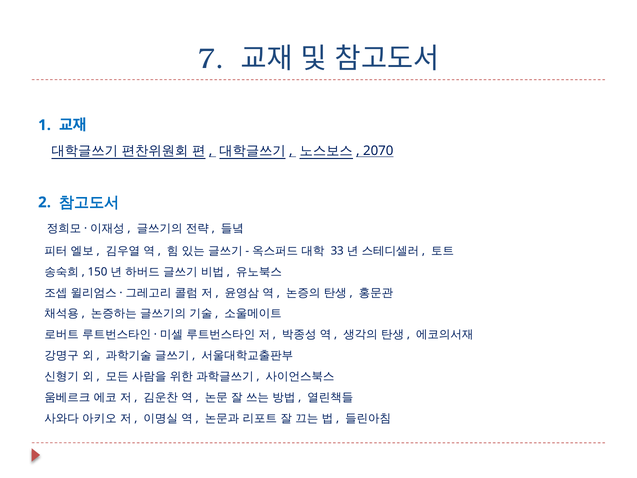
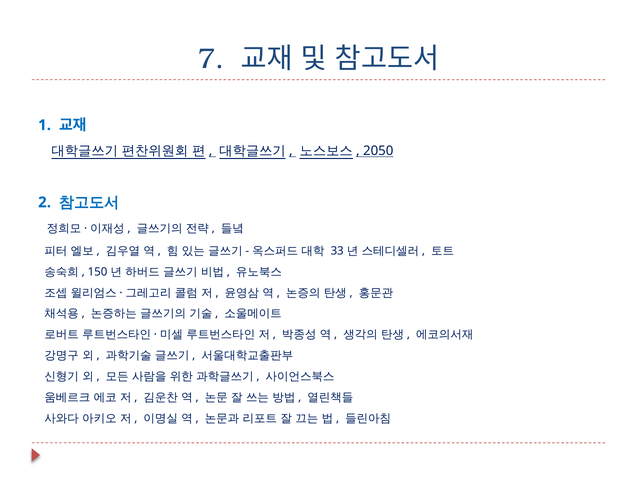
2070: 2070 -> 2050
